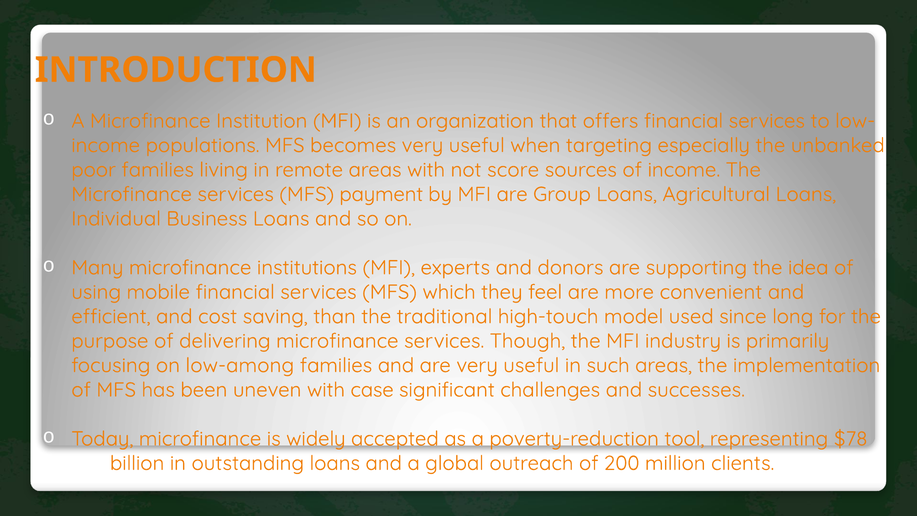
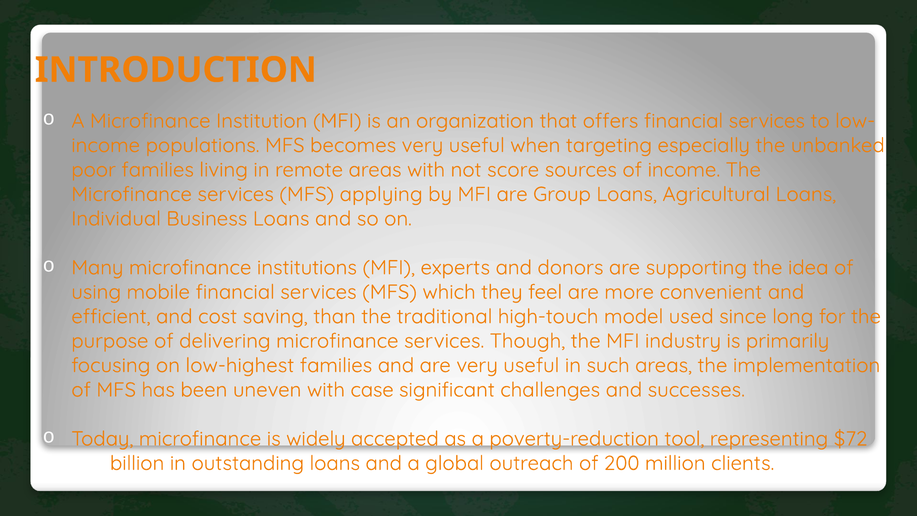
payment: payment -> applying
low-among: low-among -> low-highest
$78: $78 -> $72
